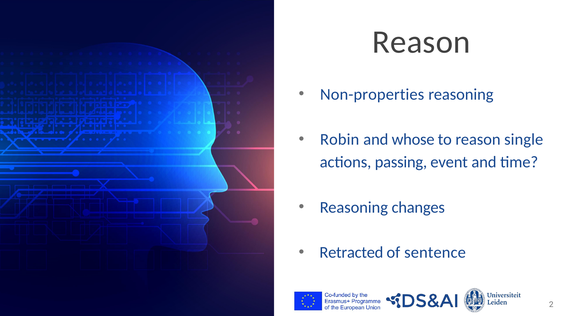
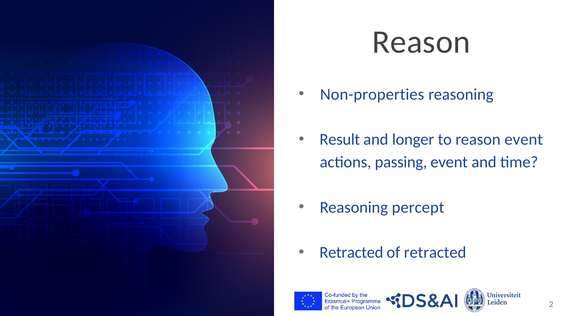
Robin: Robin -> Result
whose: whose -> longer
reason single: single -> event
changes: changes -> percept
of sentence: sentence -> retracted
